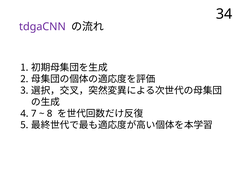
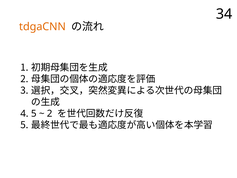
tdgaCNN colour: purple -> orange
7 at (34, 113): 7 -> 5
8 at (50, 113): 8 -> 2
